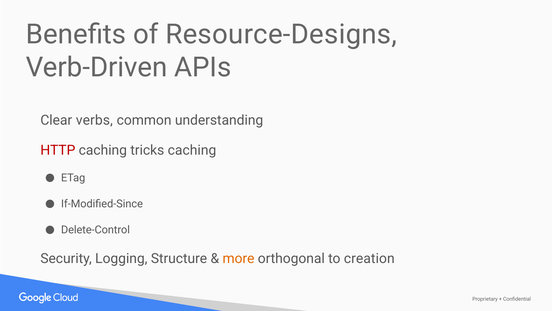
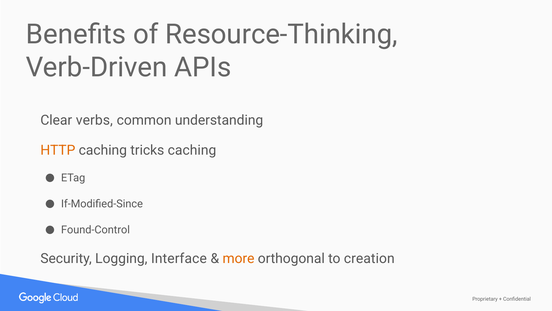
Resource-Designs: Resource-Designs -> Resource-Thinking
HTTP colour: red -> orange
Delete-Control: Delete-Control -> Found-Control
Structure: Structure -> Interface
